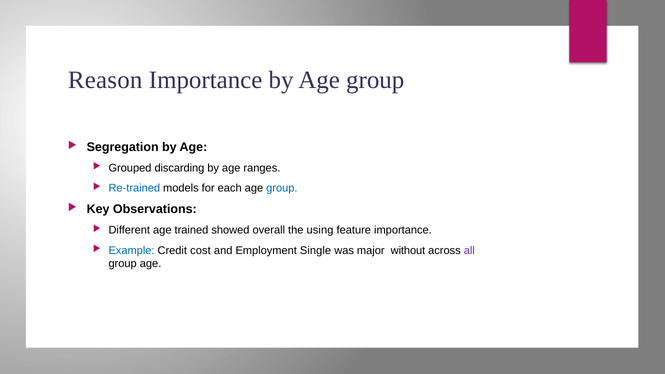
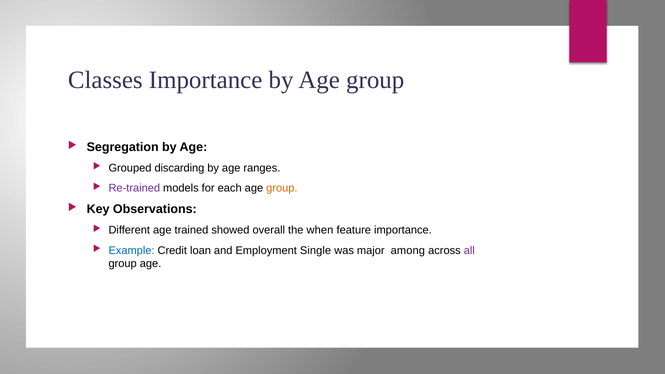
Reason: Reason -> Classes
Re-trained colour: blue -> purple
group at (282, 188) colour: blue -> orange
using: using -> when
cost: cost -> loan
without: without -> among
